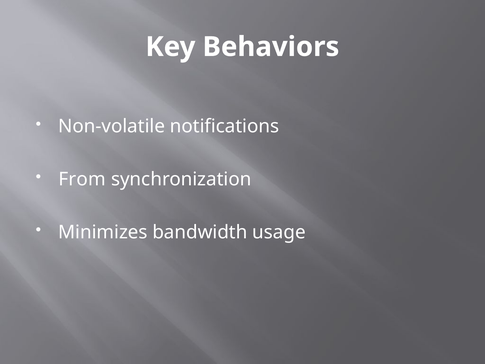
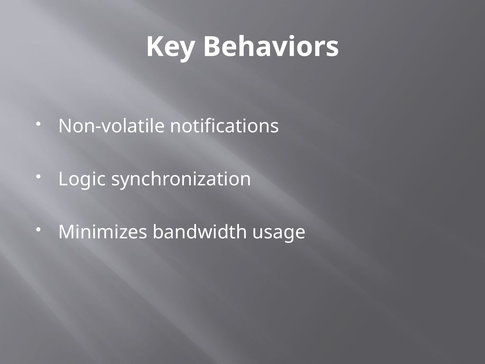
From: From -> Logic
